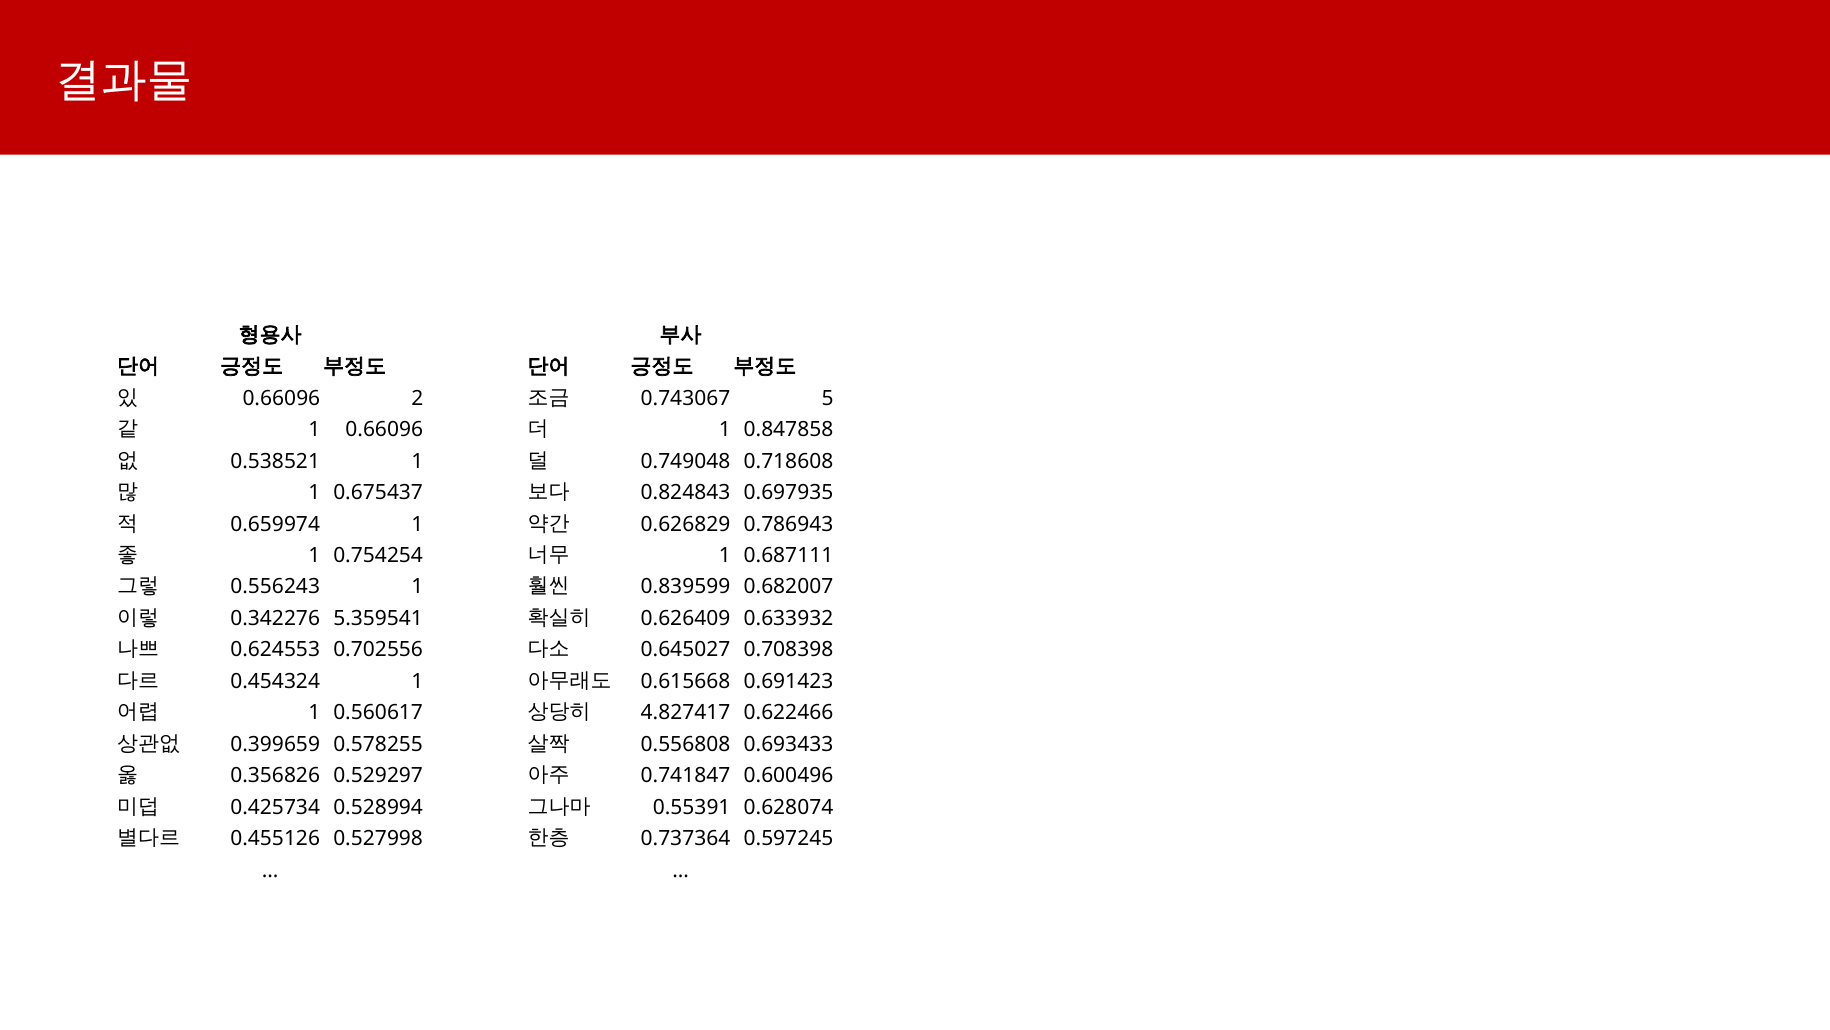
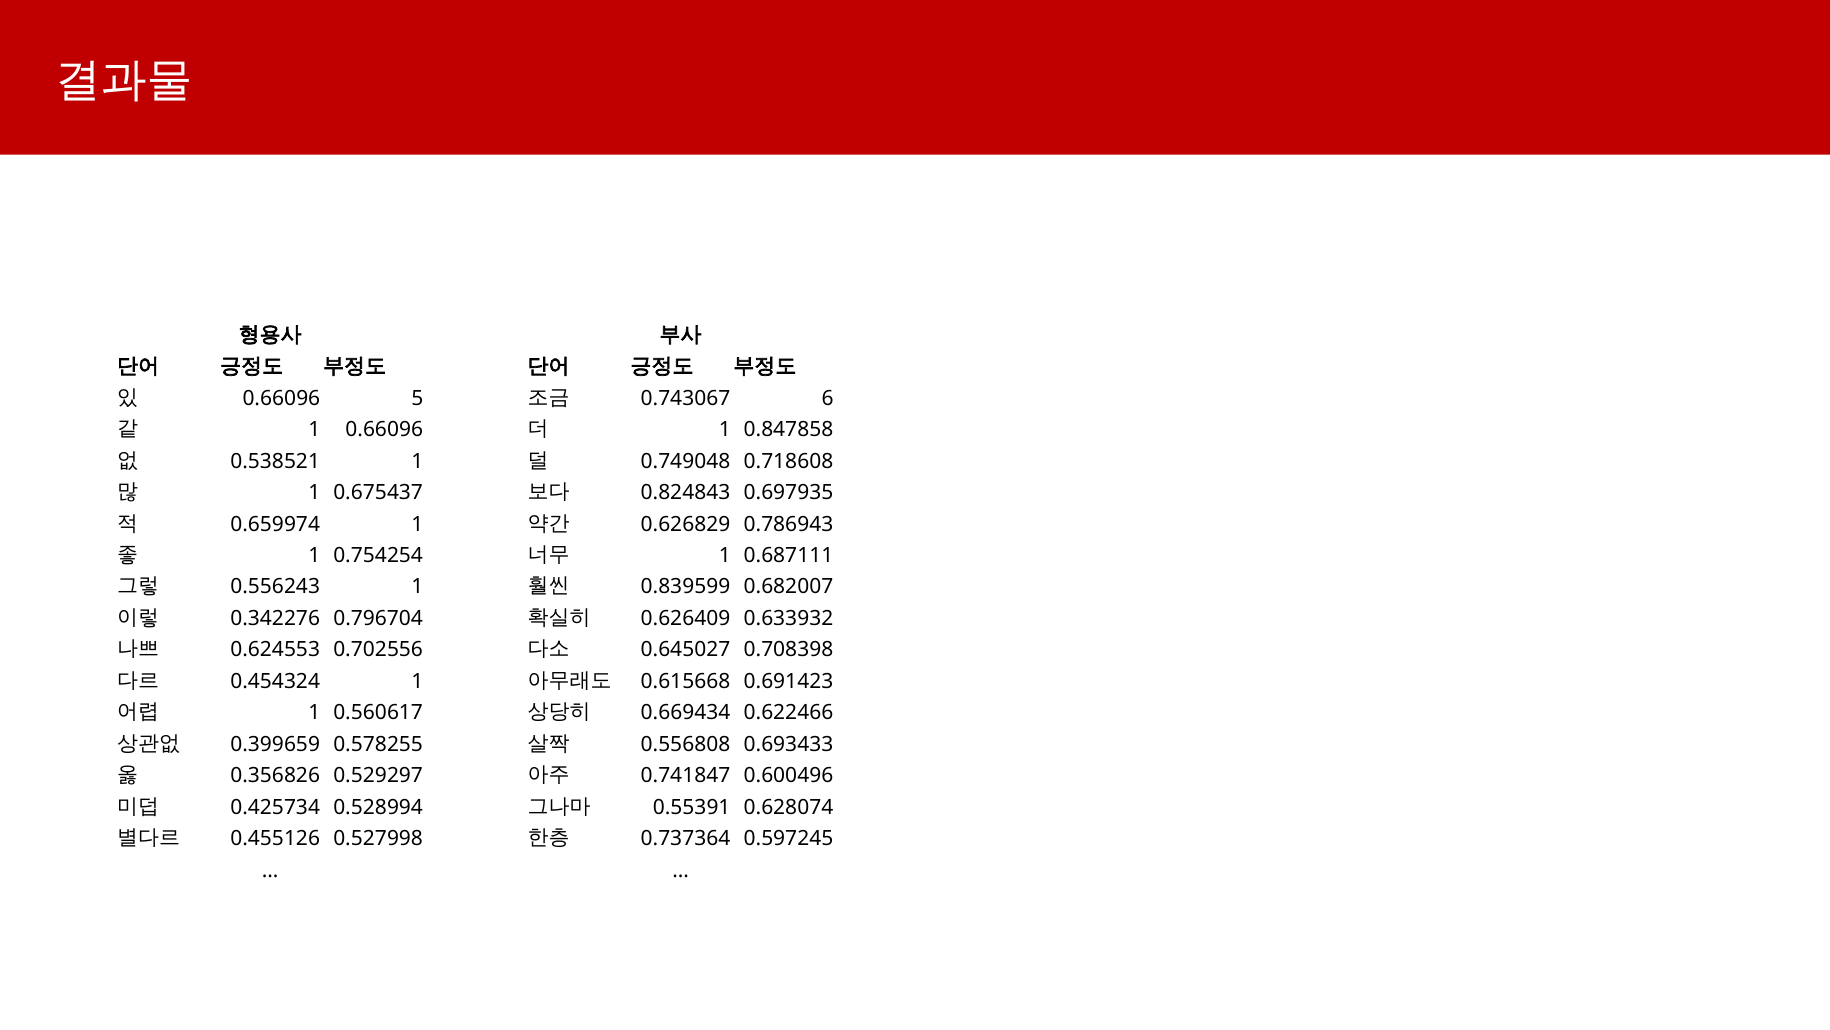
2: 2 -> 5
5: 5 -> 6
5.359541: 5.359541 -> 0.796704
4.827417: 4.827417 -> 0.669434
